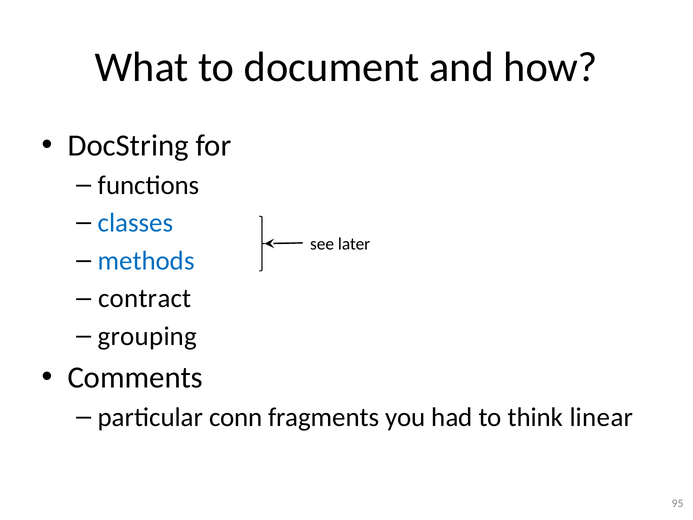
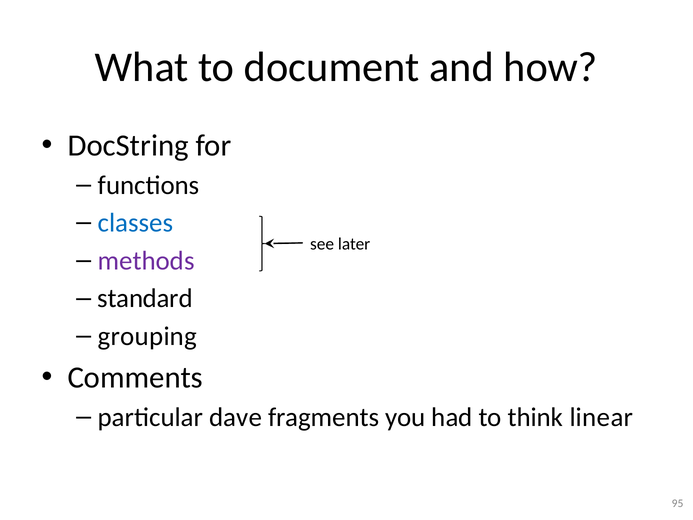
methods colour: blue -> purple
contract: contract -> standard
conn: conn -> dave
